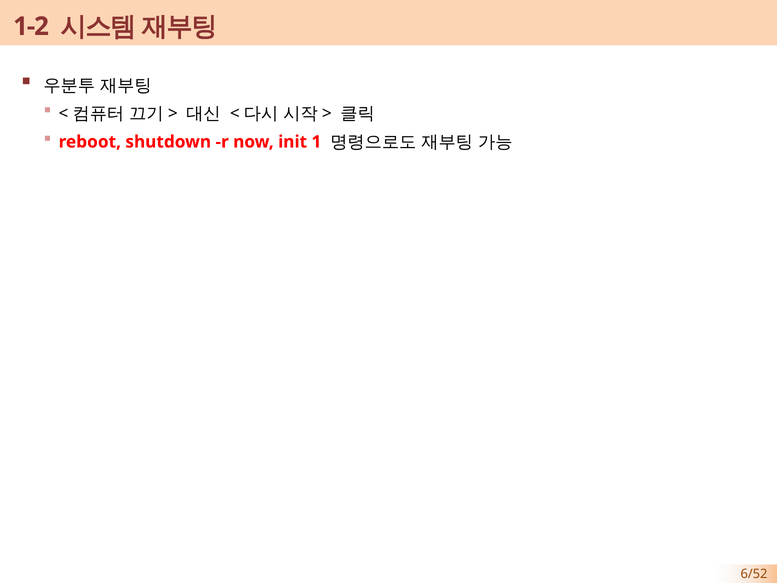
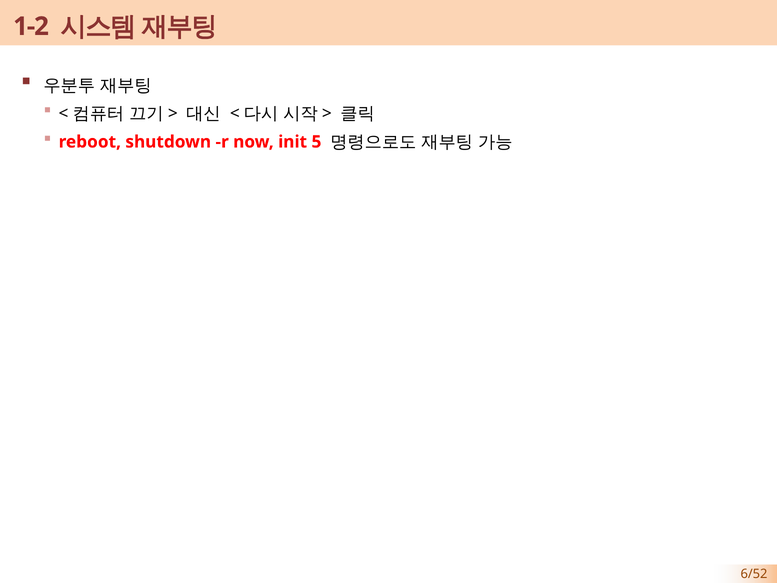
1: 1 -> 5
